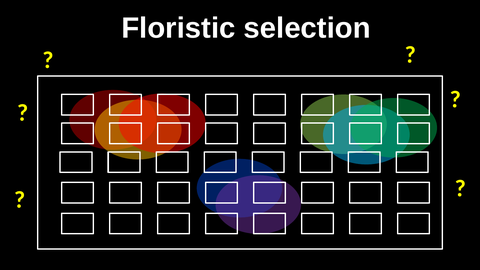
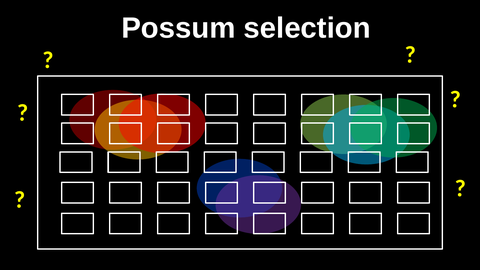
Floristic: Floristic -> Possum
